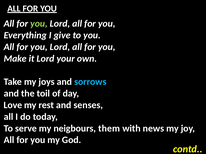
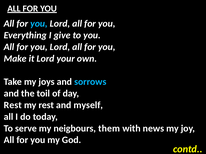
you at (39, 24) colour: light green -> light blue
Love at (13, 105): Love -> Rest
senses: senses -> myself
